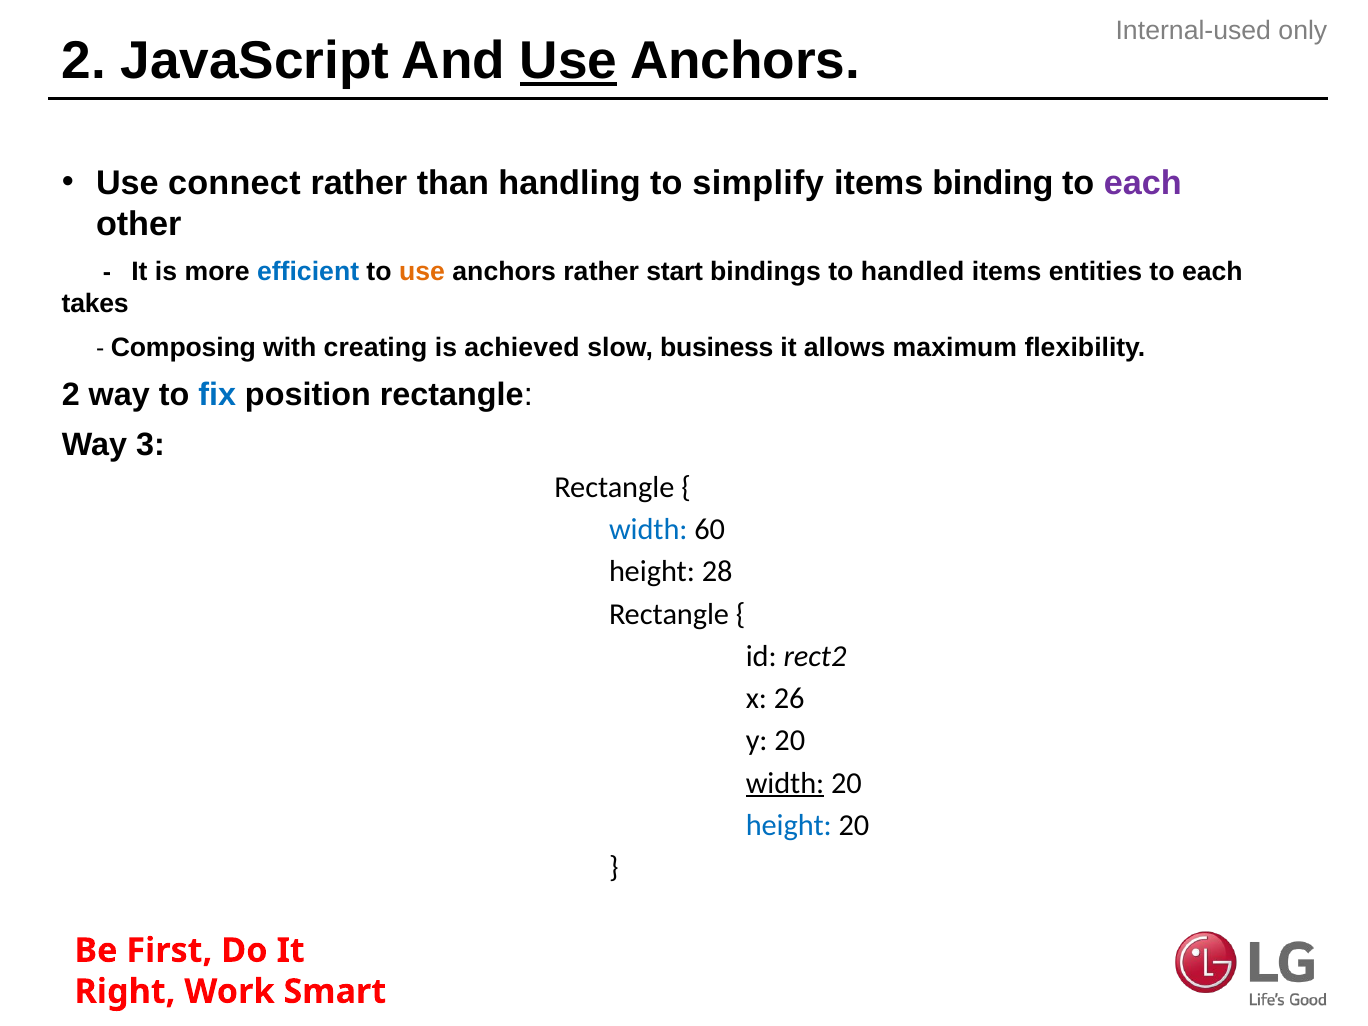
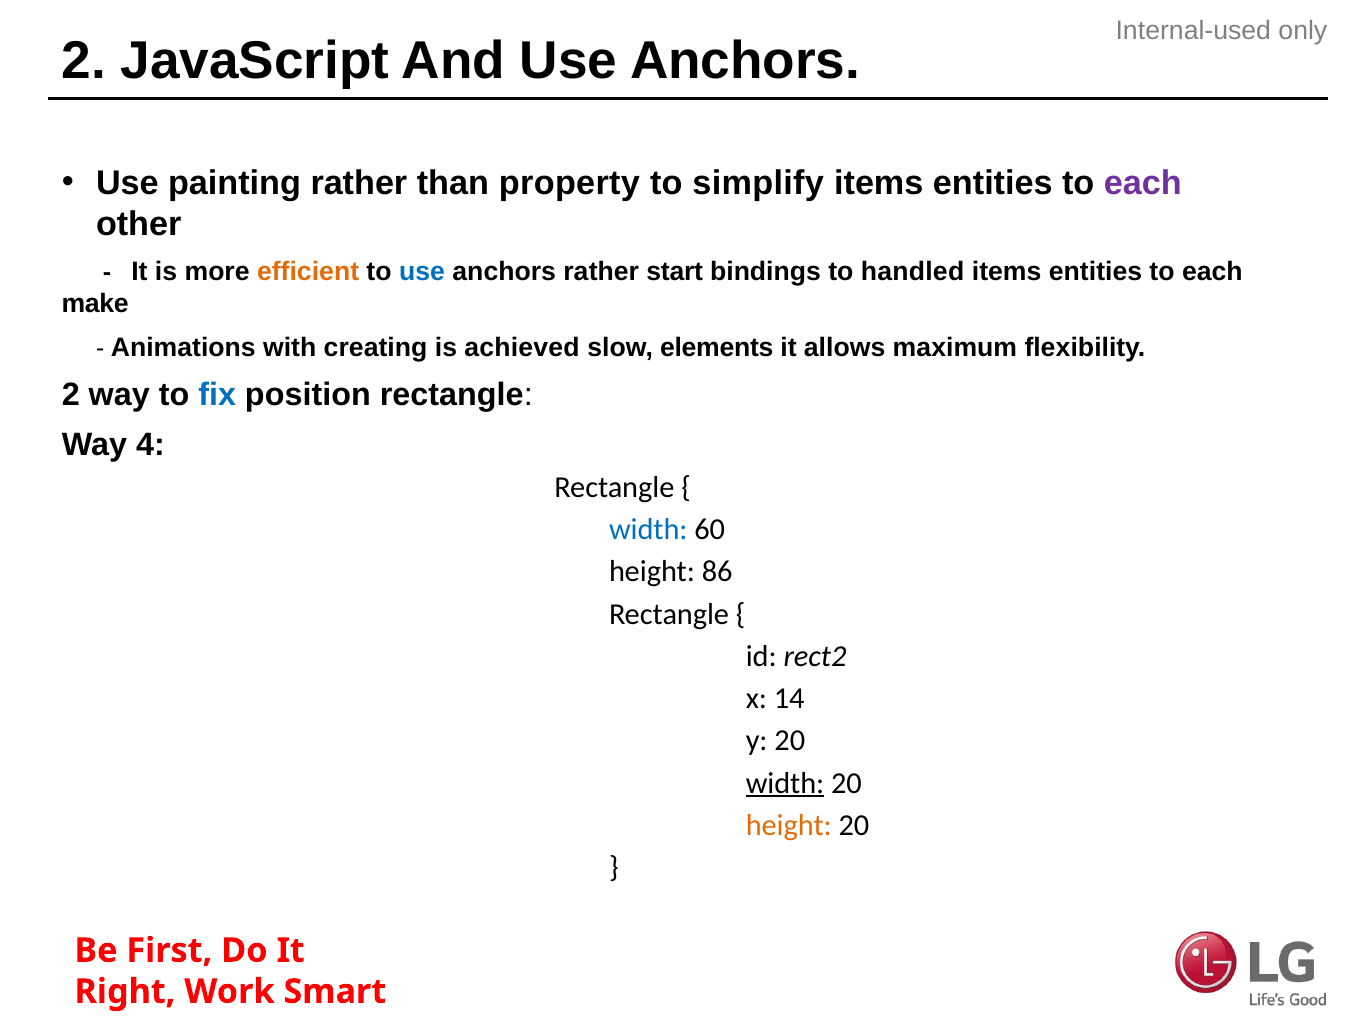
Use at (569, 61) underline: present -> none
connect: connect -> painting
handling: handling -> property
binding at (993, 183): binding -> entities
efficient colour: blue -> orange
use at (422, 272) colour: orange -> blue
takes: takes -> make
Composing: Composing -> Animations
business: business -> elements
3: 3 -> 4
28: 28 -> 86
26: 26 -> 14
height at (789, 825) colour: blue -> orange
